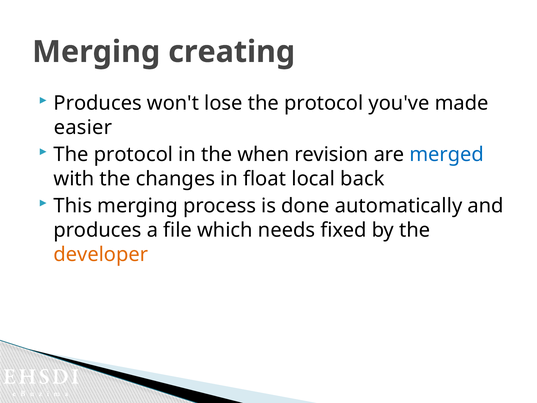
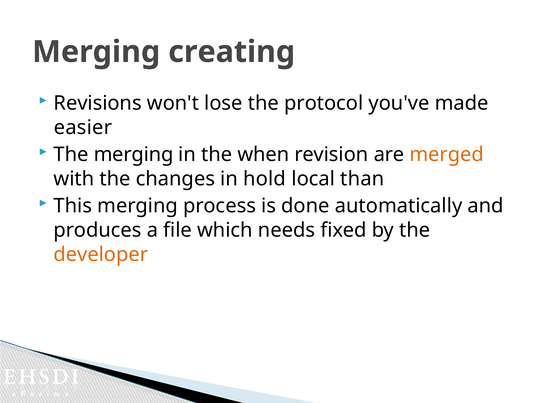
Produces at (98, 103): Produces -> Revisions
protocol at (133, 154): protocol -> merging
merged colour: blue -> orange
float: float -> hold
back: back -> than
